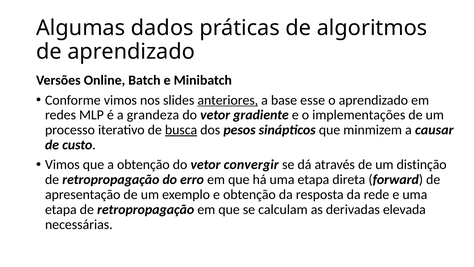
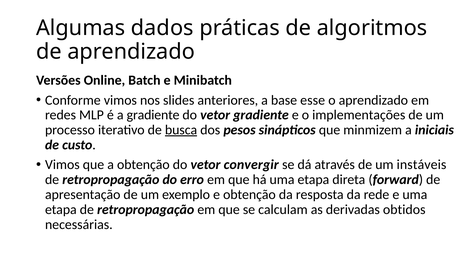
anteriores underline: present -> none
a grandeza: grandeza -> gradiente
causar: causar -> iniciais
distinção: distinção -> instáveis
elevada: elevada -> obtidos
